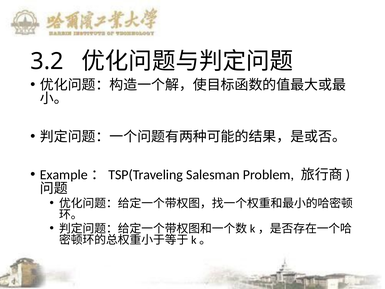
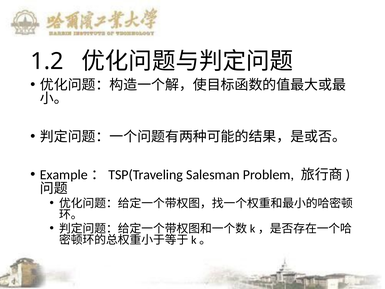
3.2: 3.2 -> 1.2
